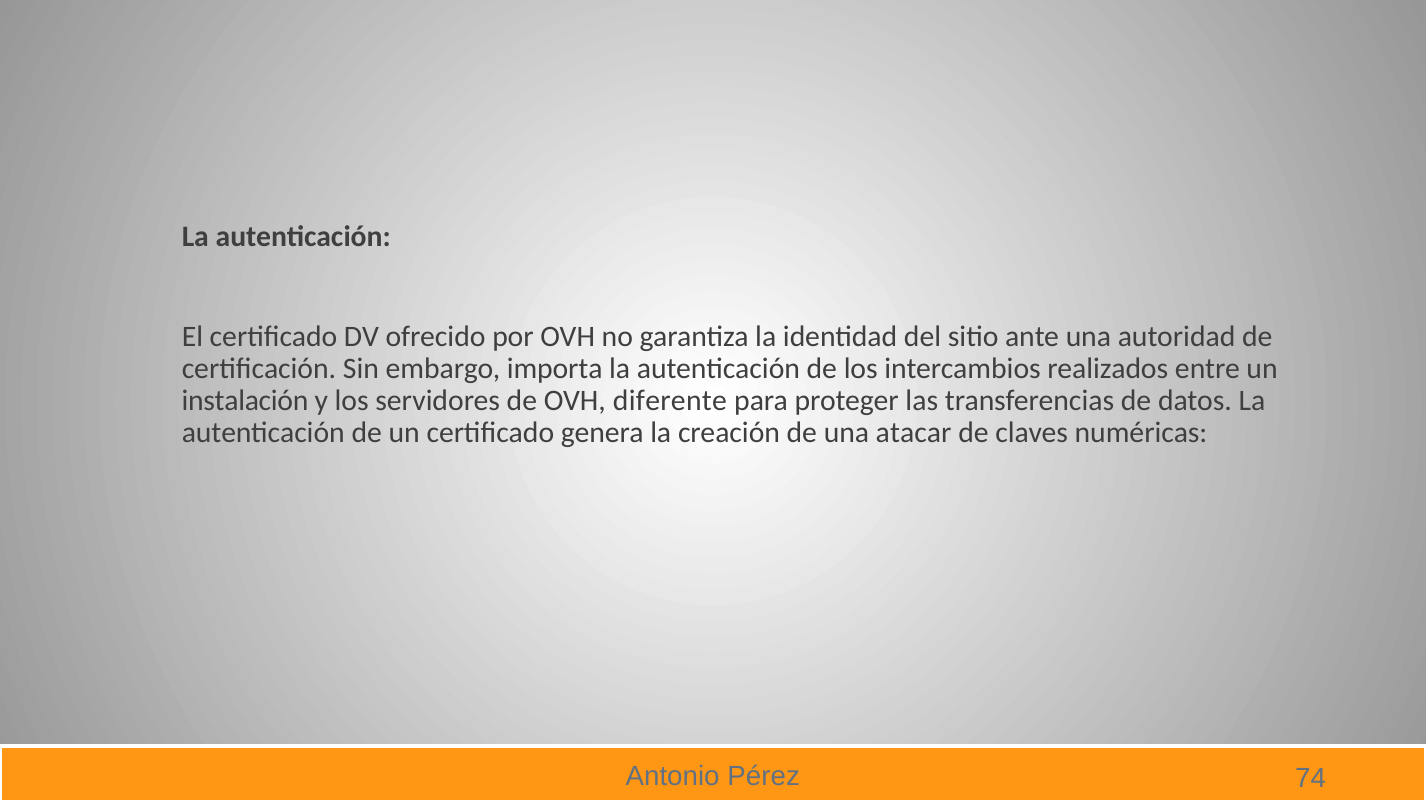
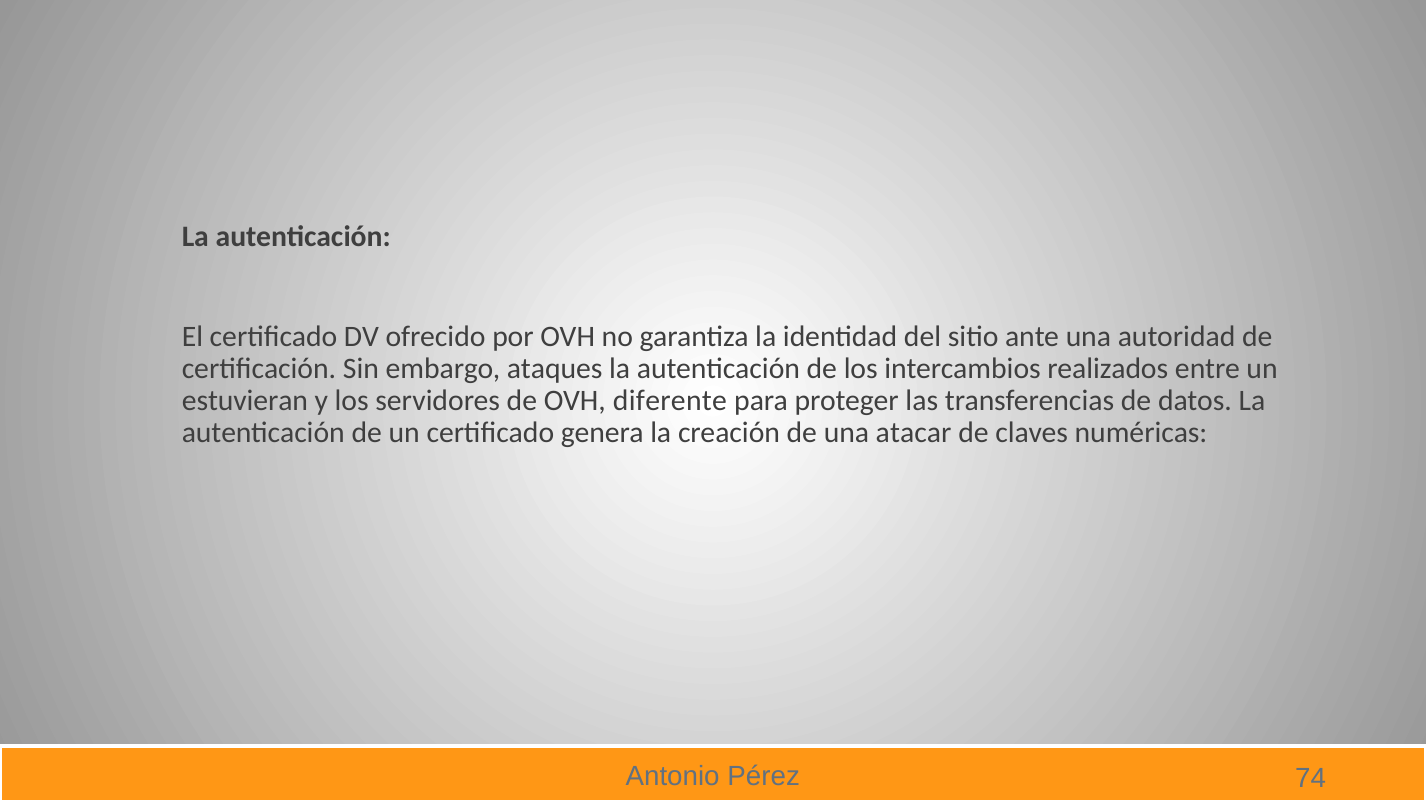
importa: importa -> ataques
instalación: instalación -> estuvieran
